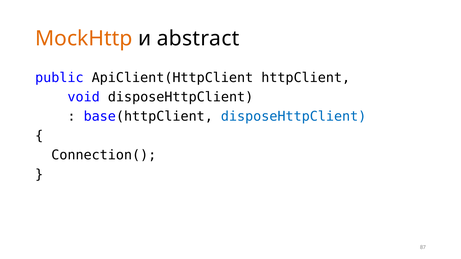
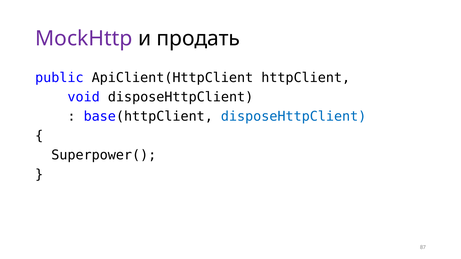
MockHttp colour: orange -> purple
abstract: abstract -> продать
Connection(: Connection( -> Superpower(
